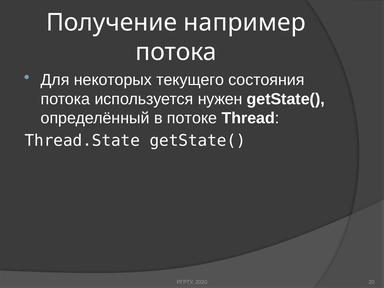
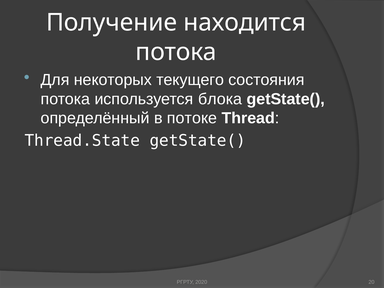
например: например -> находится
нужен: нужен -> блока
